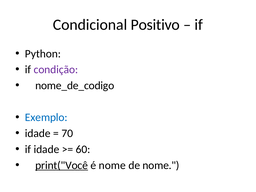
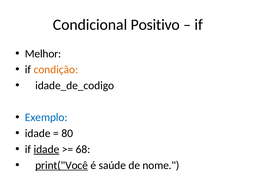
Python: Python -> Melhor
condição colour: purple -> orange
nome_de_codigo: nome_de_codigo -> idade_de_codigo
70: 70 -> 80
idade at (46, 149) underline: none -> present
60: 60 -> 68
é nome: nome -> saúde
